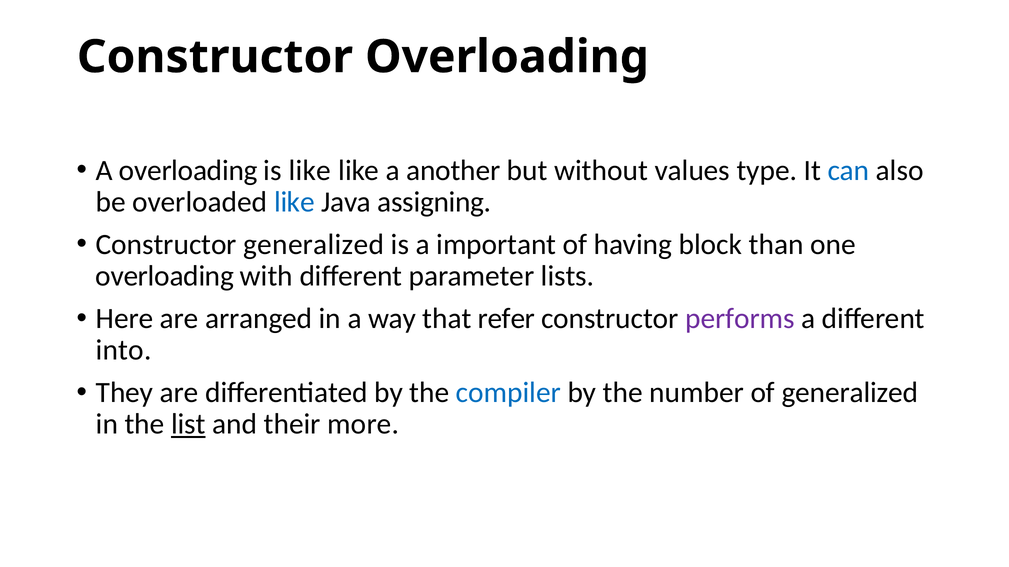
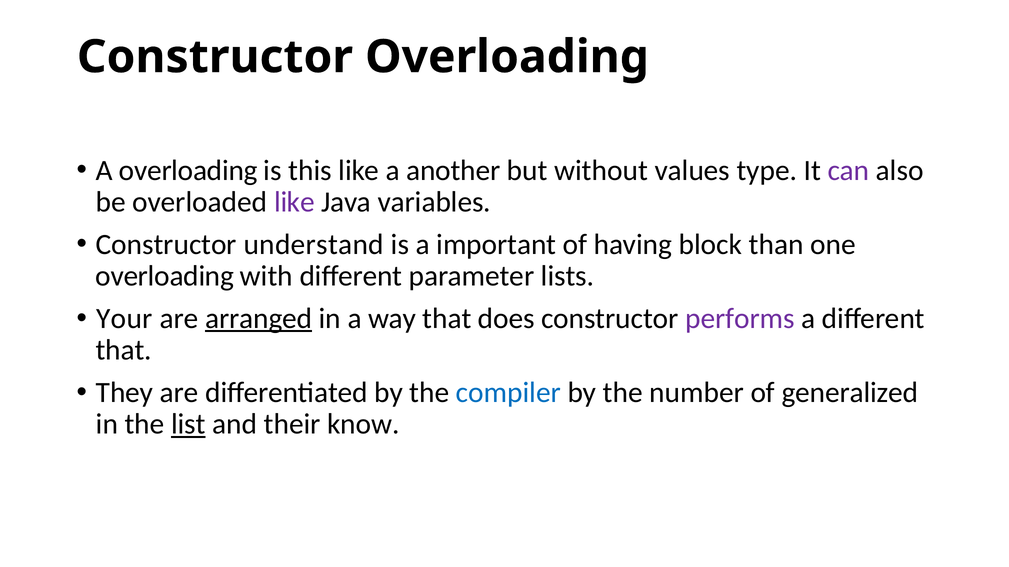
is like: like -> this
can colour: blue -> purple
like at (294, 202) colour: blue -> purple
assigning: assigning -> variables
Constructor generalized: generalized -> understand
Here: Here -> Your
arranged underline: none -> present
refer: refer -> does
into at (124, 351): into -> that
more: more -> know
